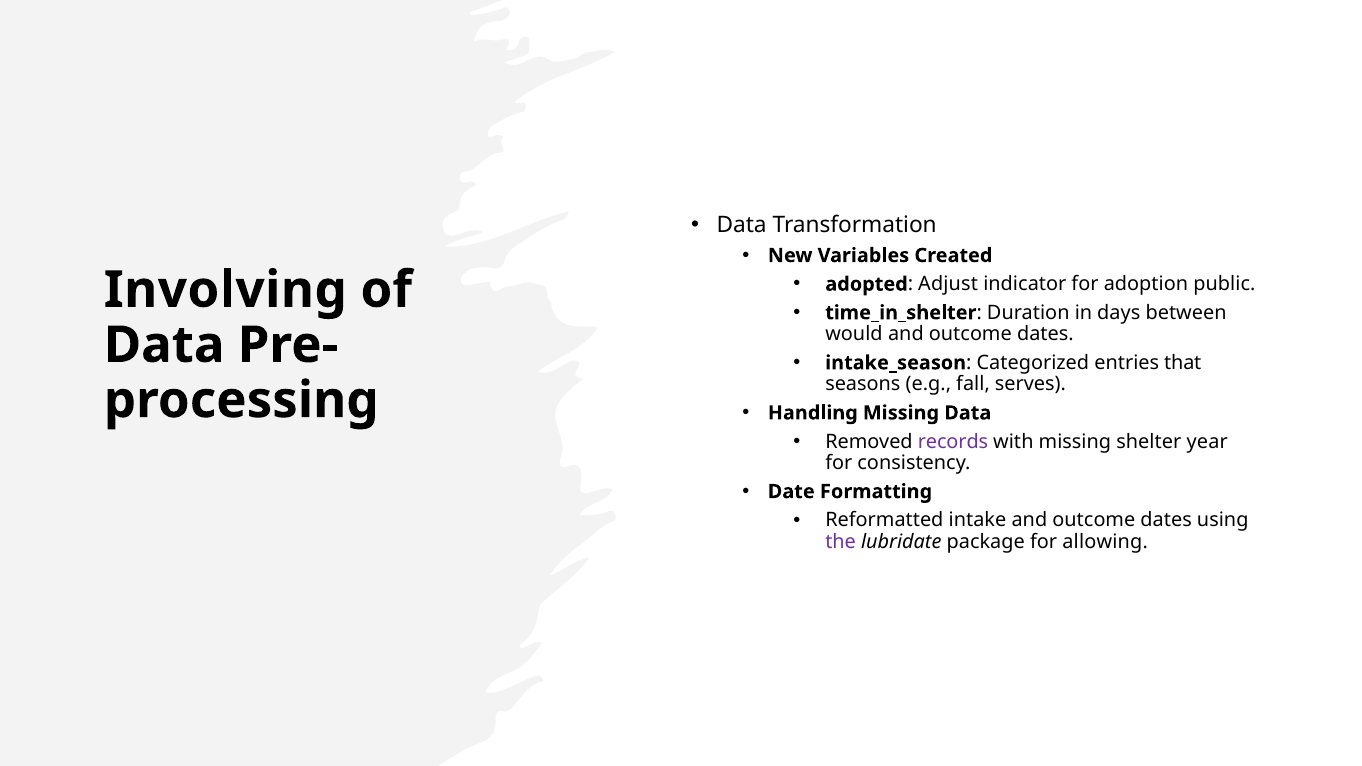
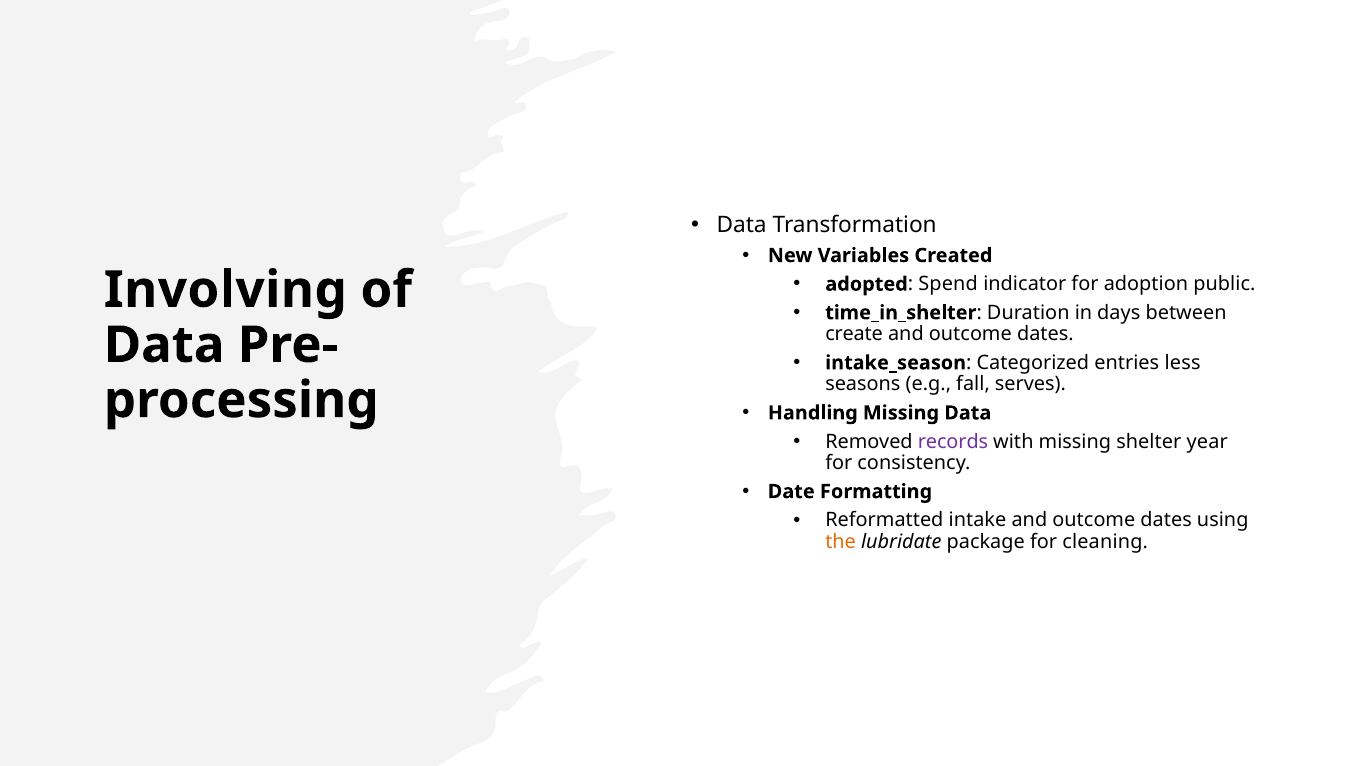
Adjust: Adjust -> Spend
would: would -> create
that: that -> less
the colour: purple -> orange
allowing: allowing -> cleaning
